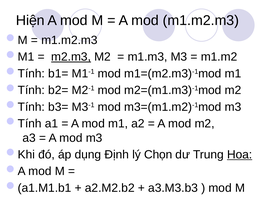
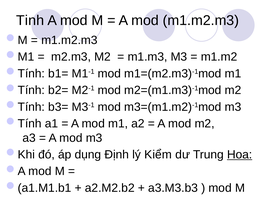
Hiện: Hiện -> Tinh
m2.m3 underline: present -> none
Chọn: Chọn -> Kiểm
